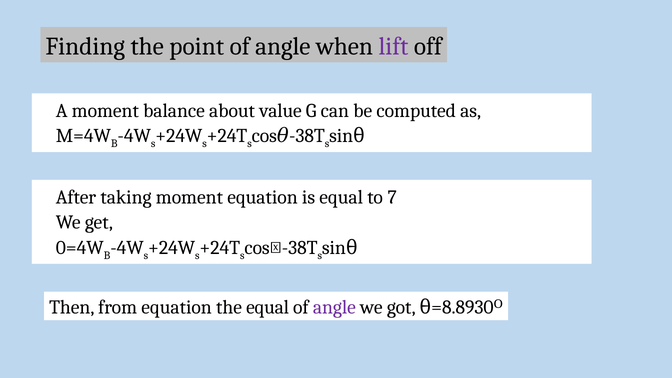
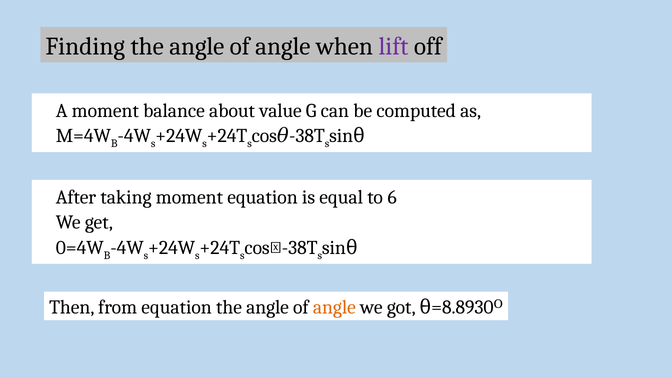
Finding the point: point -> angle
7: 7 -> 6
equation the equal: equal -> angle
angle at (334, 307) colour: purple -> orange
